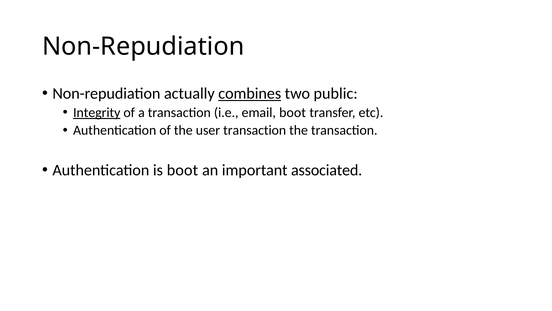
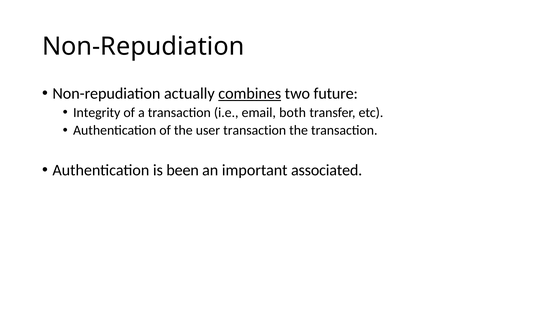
public: public -> future
Integrity underline: present -> none
email boot: boot -> both
is boot: boot -> been
